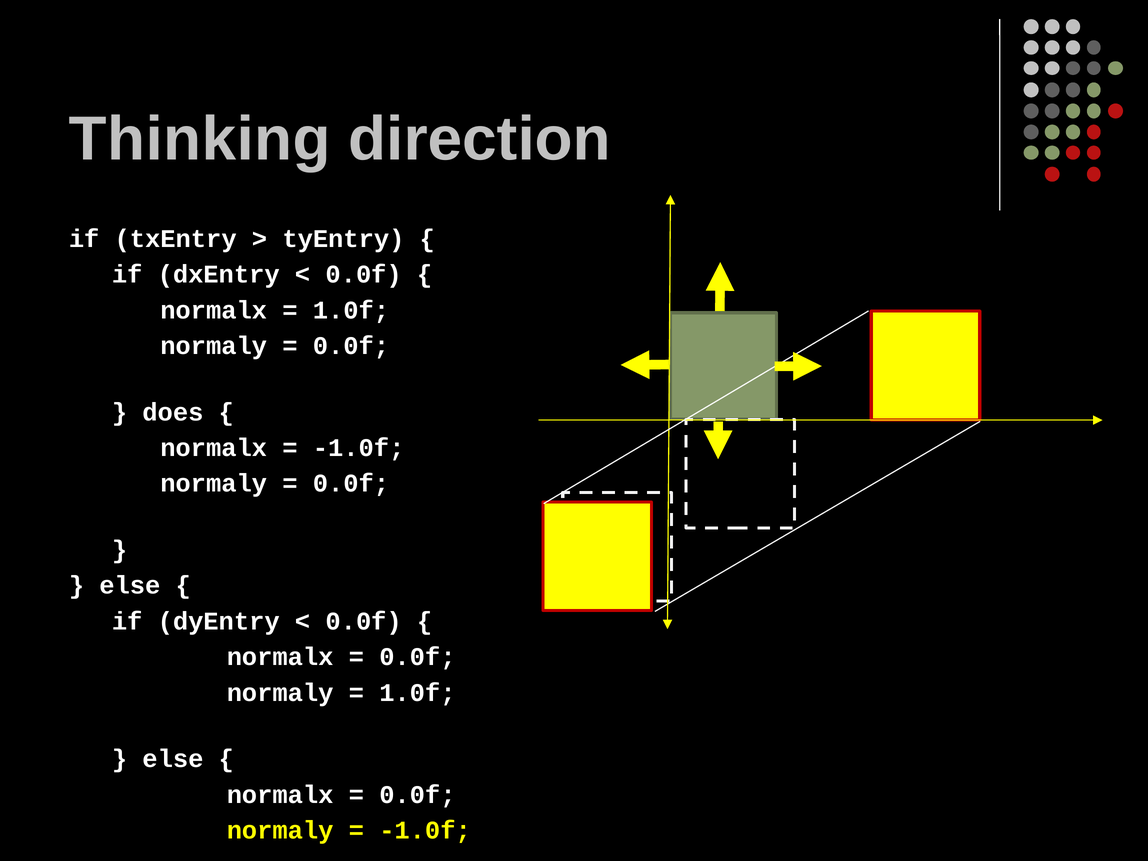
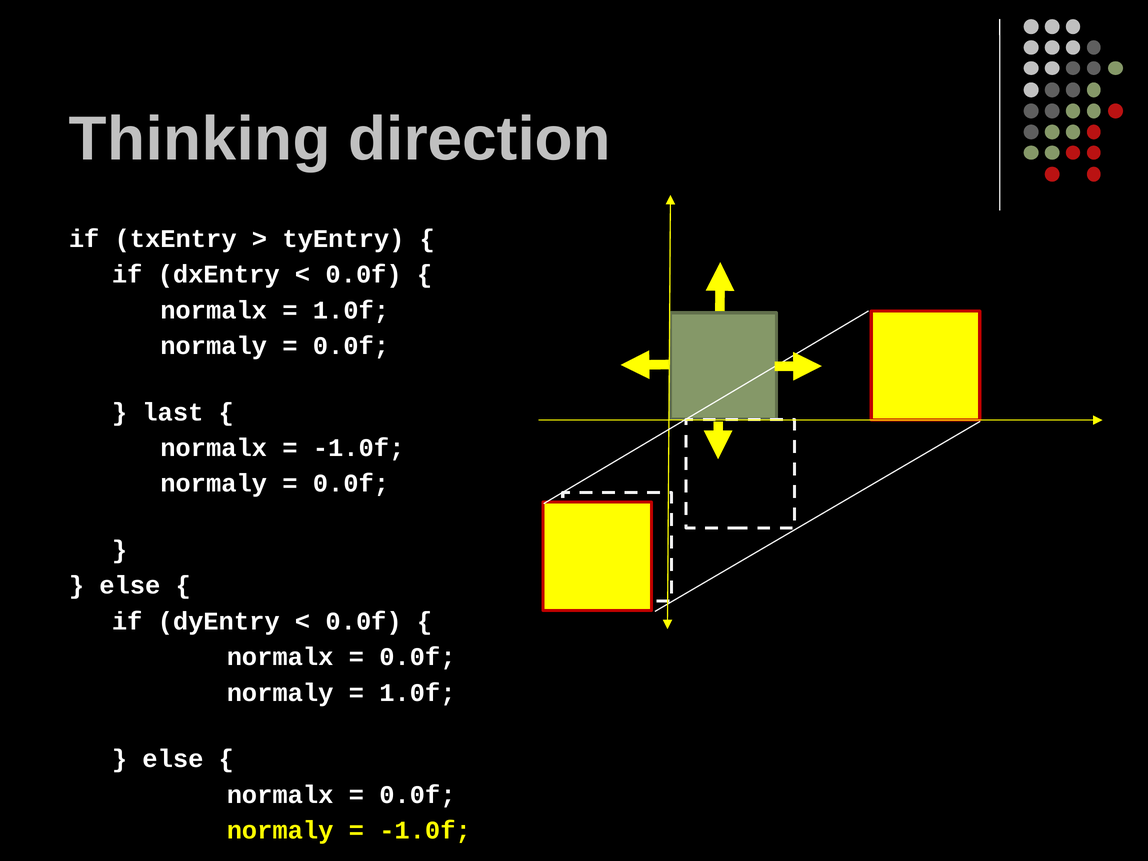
does: does -> last
